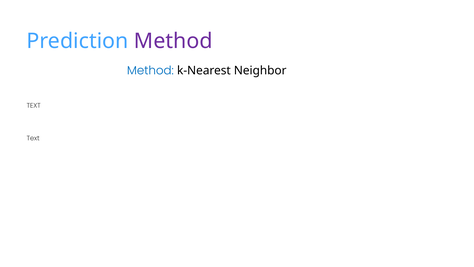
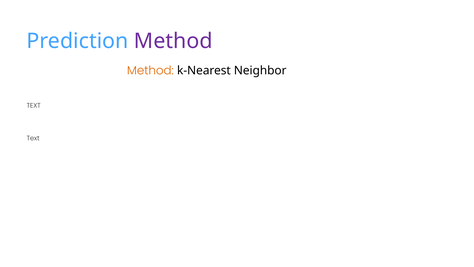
Method at (150, 71) colour: blue -> orange
